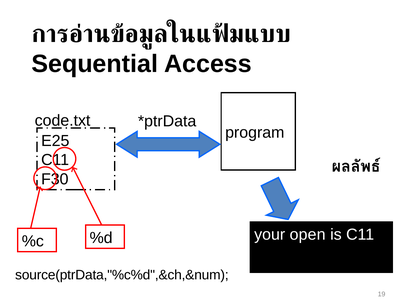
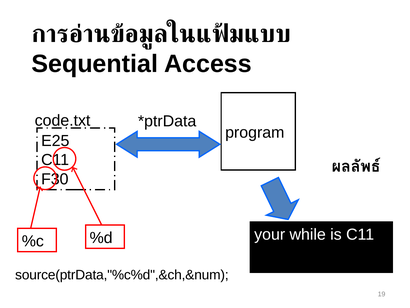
open: open -> while
